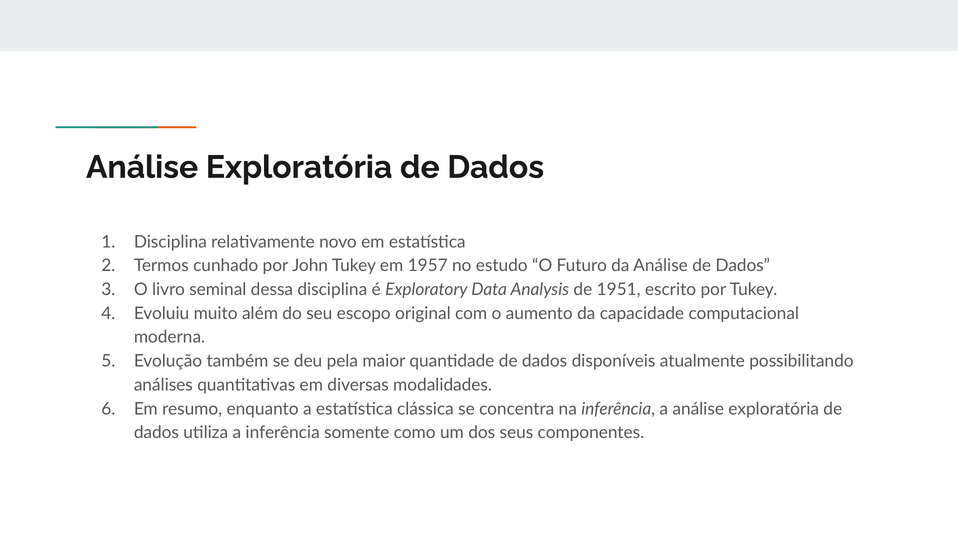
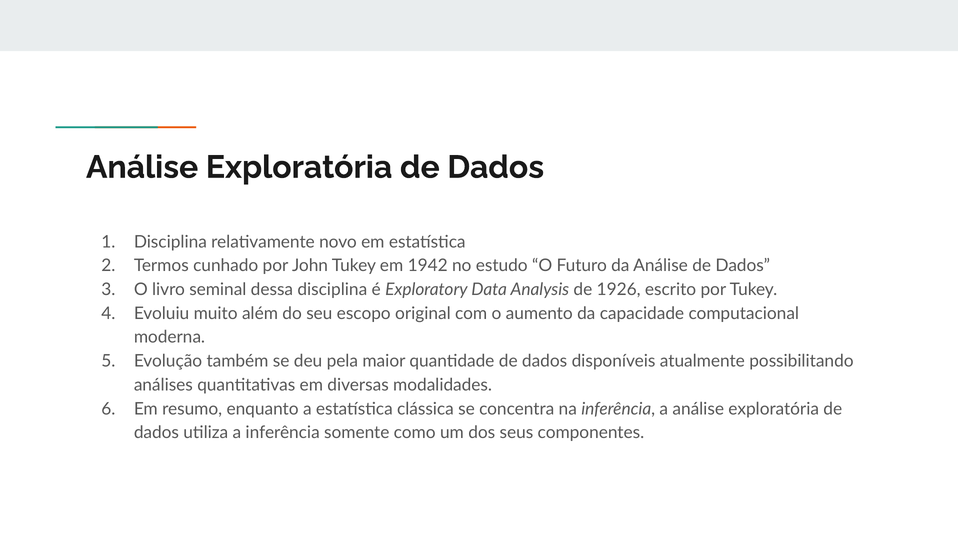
1957: 1957 -> 1942
1951: 1951 -> 1926
